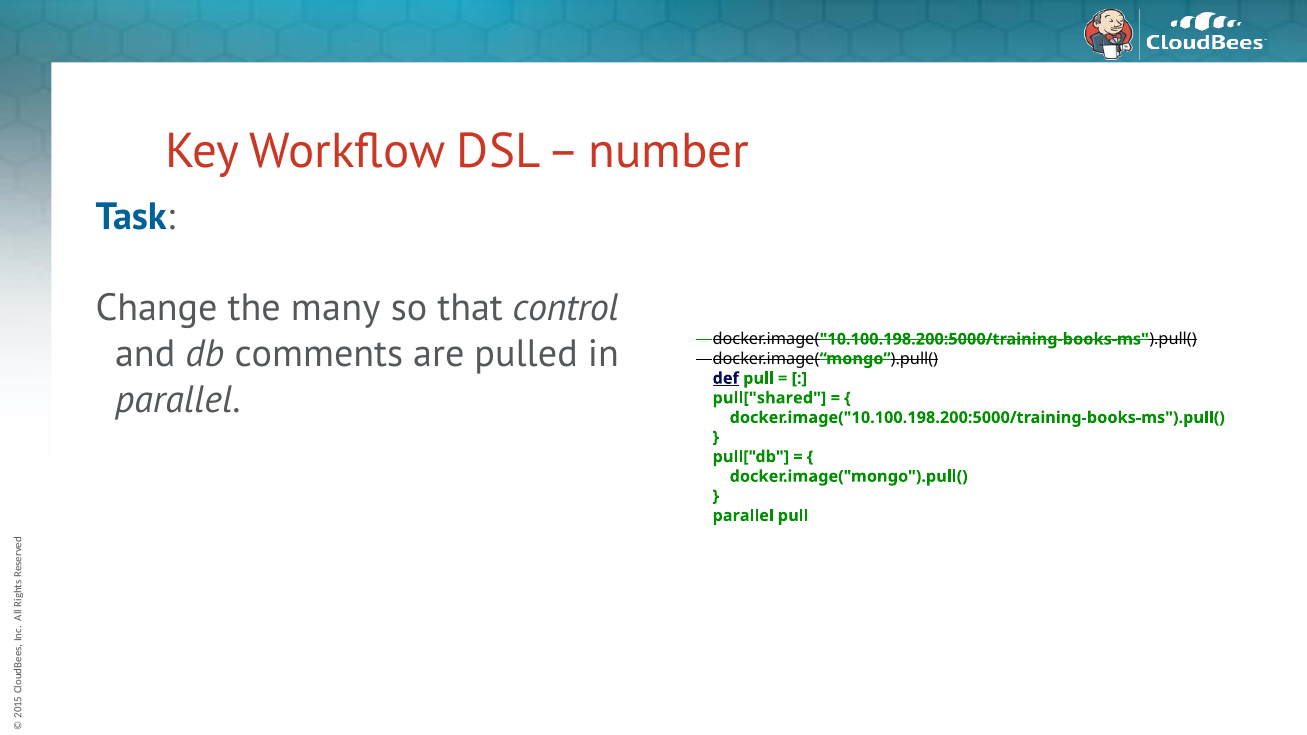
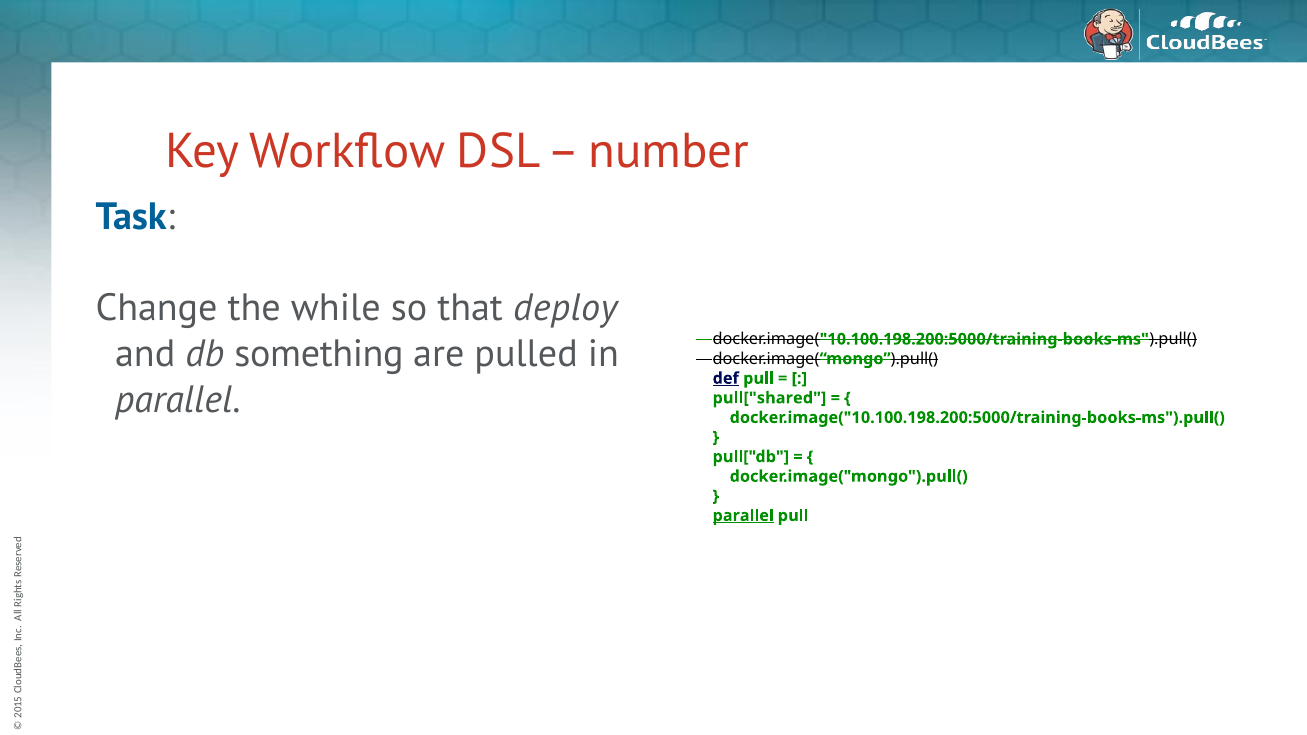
many: many -> while
control: control -> deploy
comments: comments -> something
parallel at (743, 516) underline: none -> present
